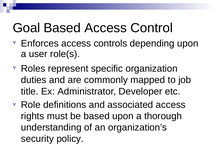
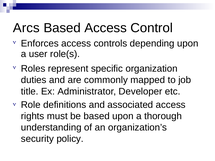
Goal: Goal -> Arcs
